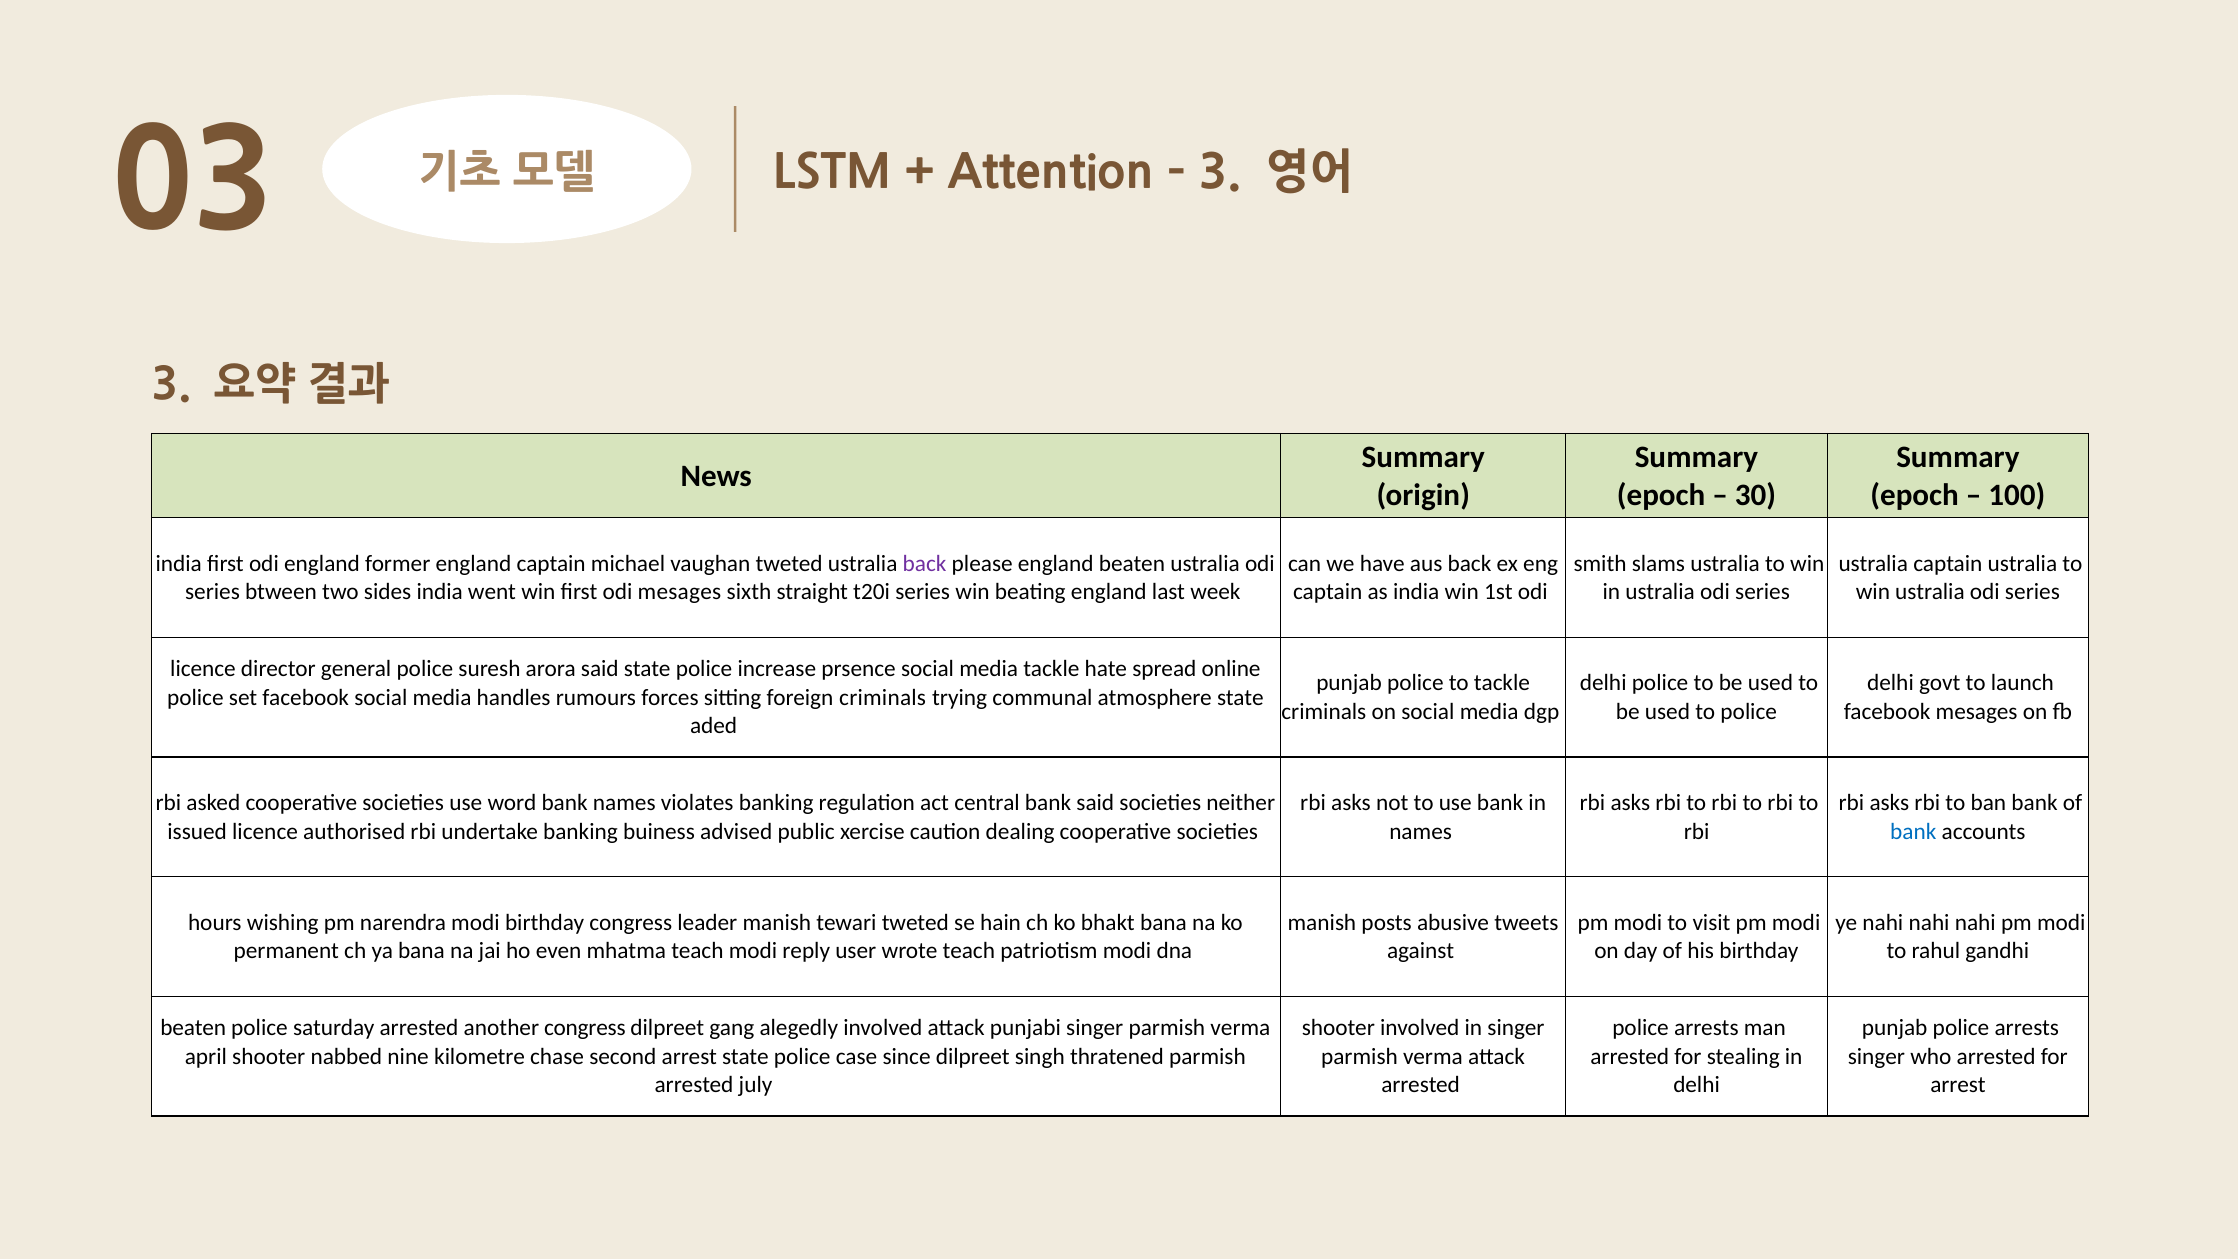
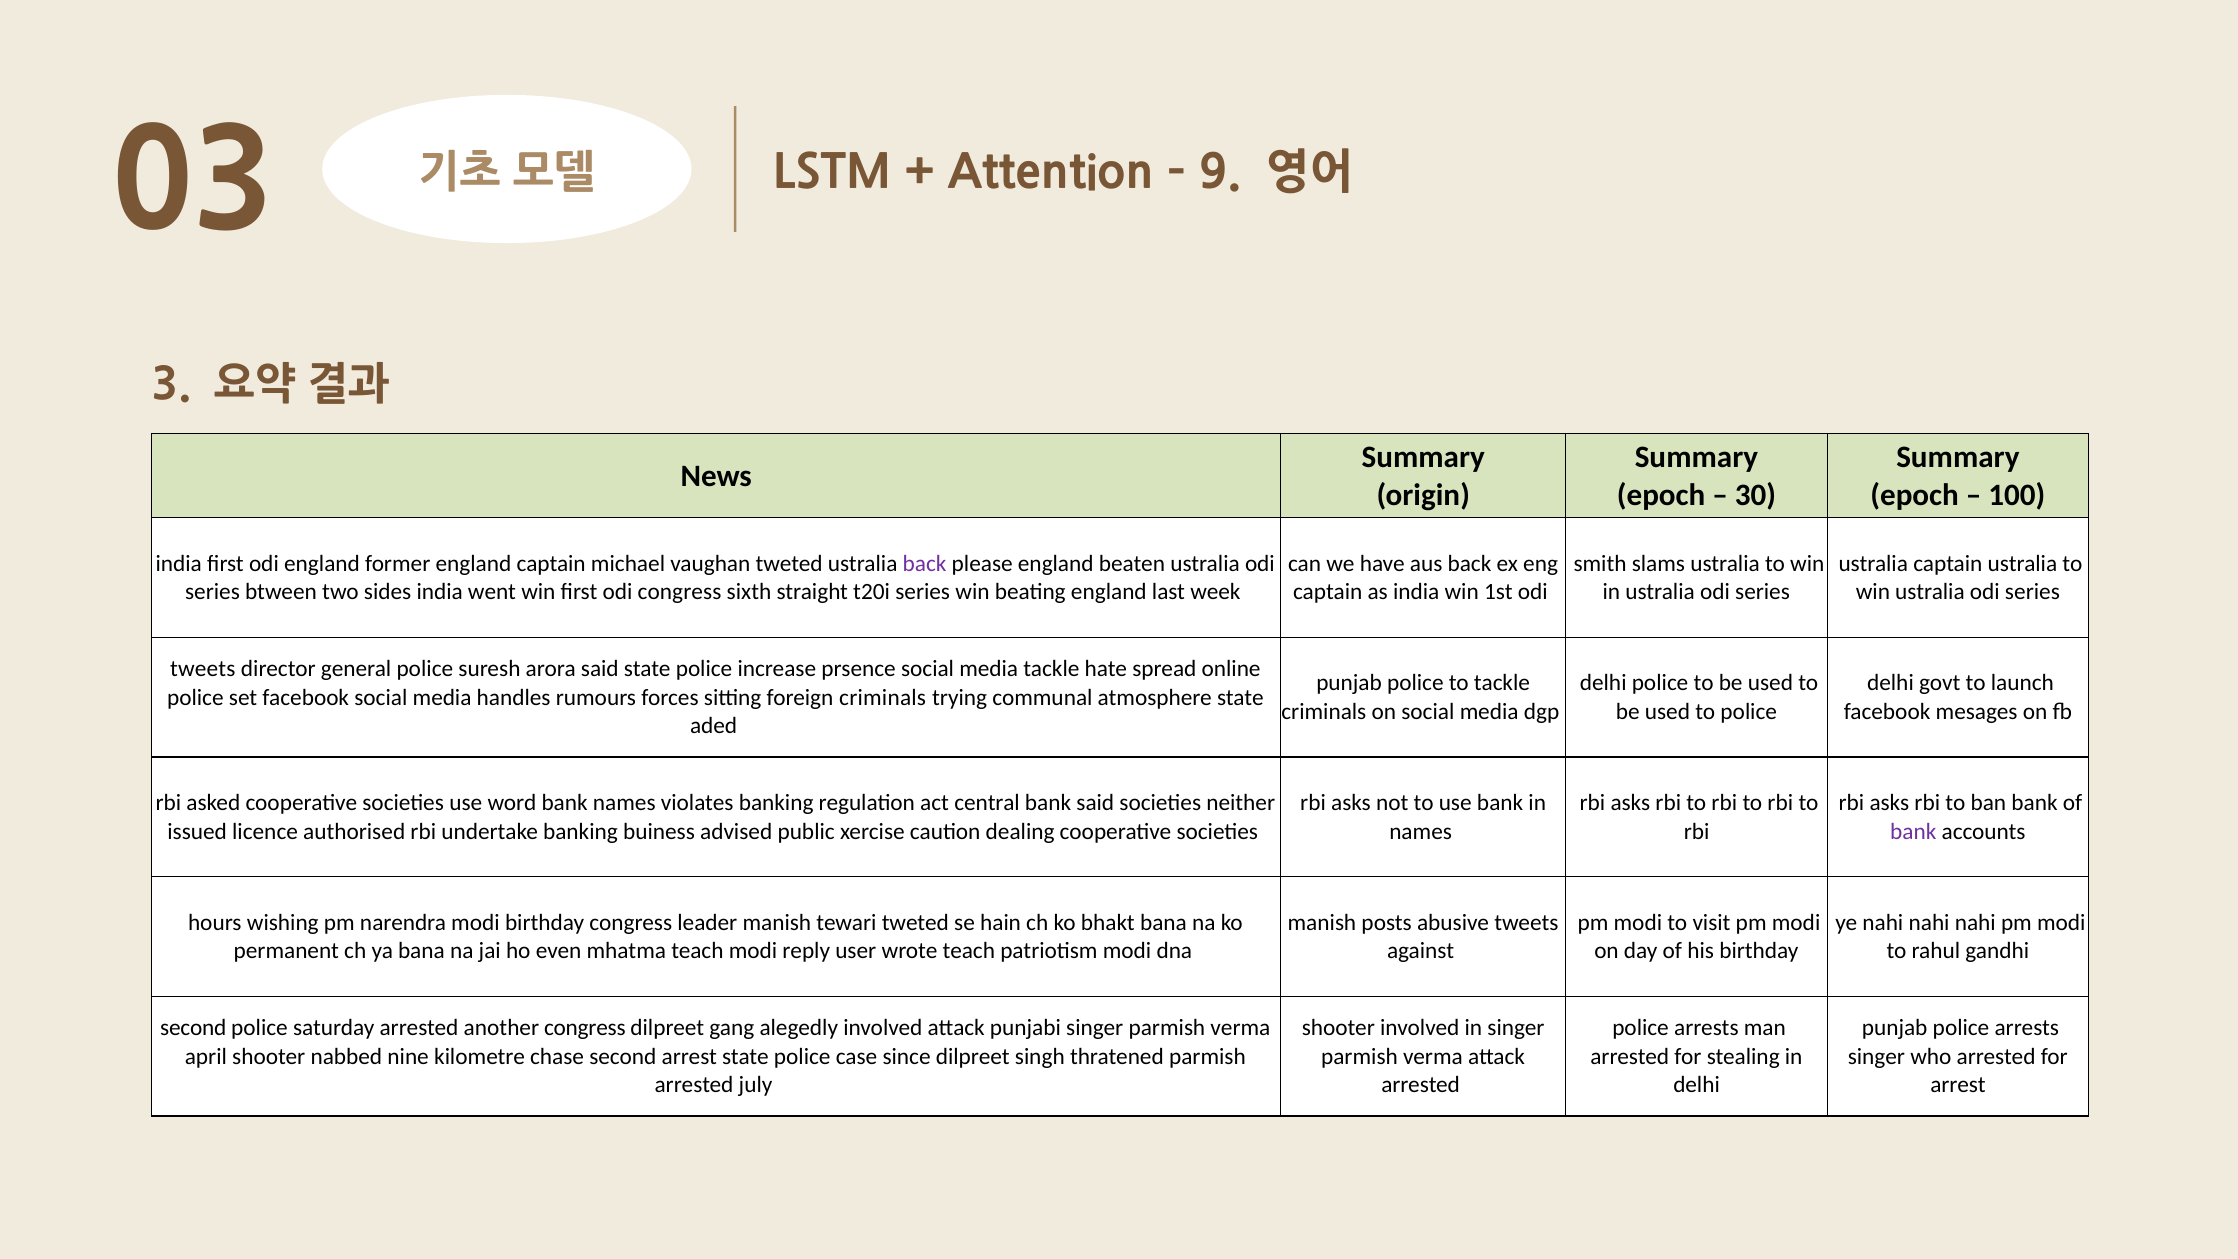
3 at (1220, 173): 3 -> 9
odi mesages: mesages -> congress
licence at (203, 669): licence -> tweets
bank at (1913, 831) colour: blue -> purple
beaten at (193, 1028): beaten -> second
